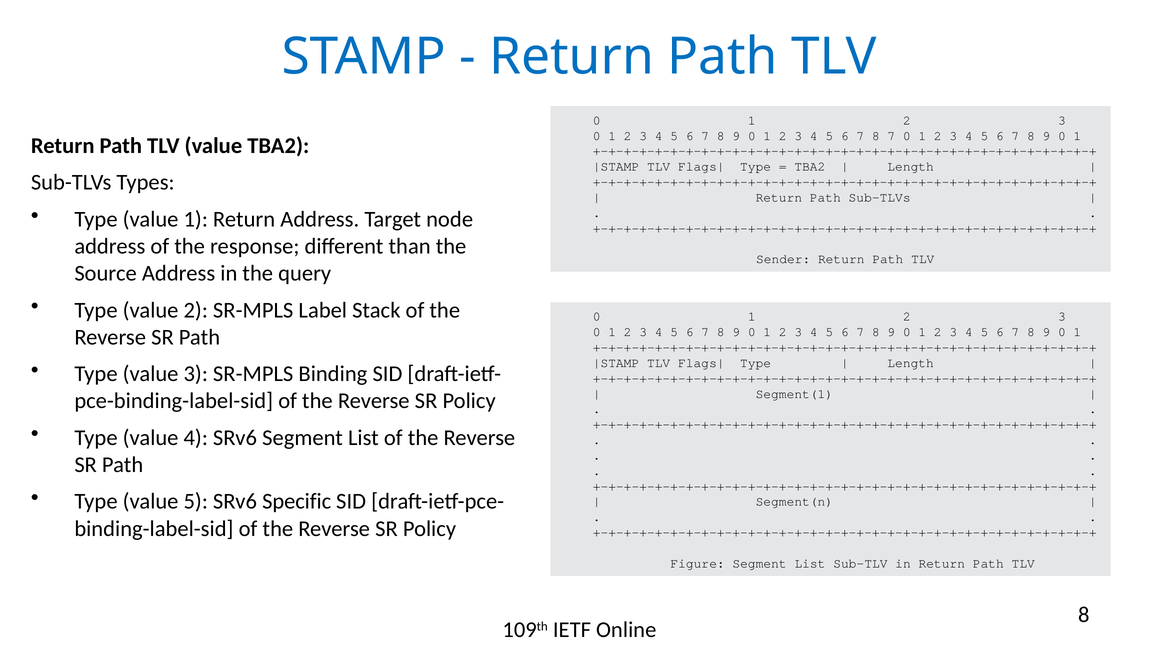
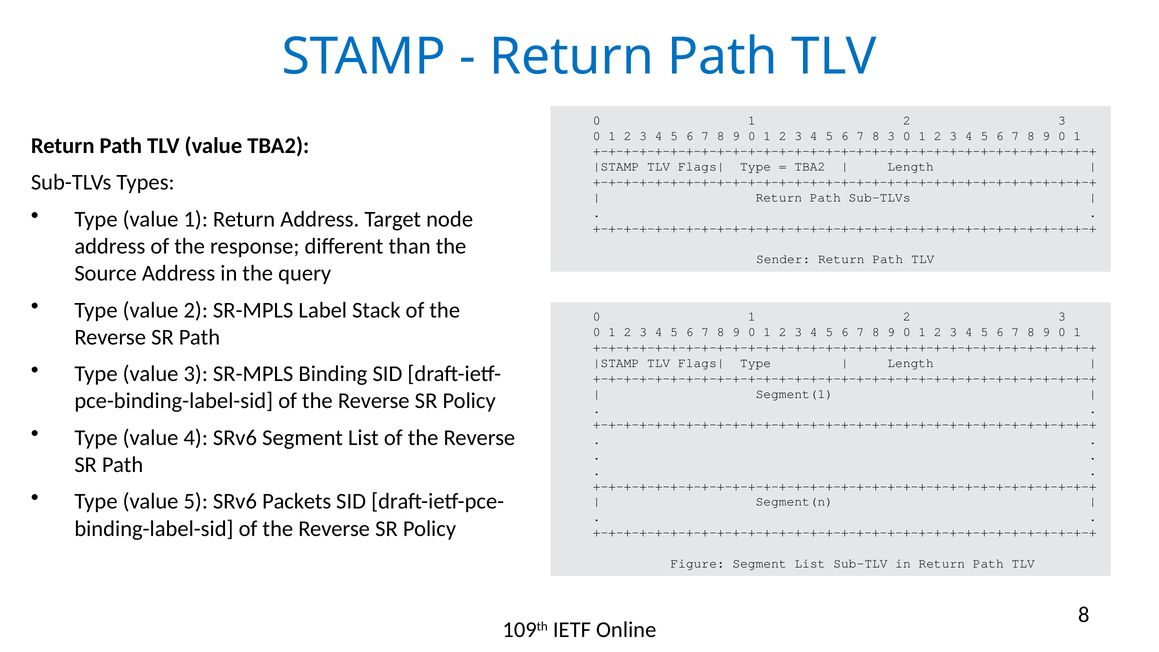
8 7: 7 -> 3
Specific: Specific -> Packets
